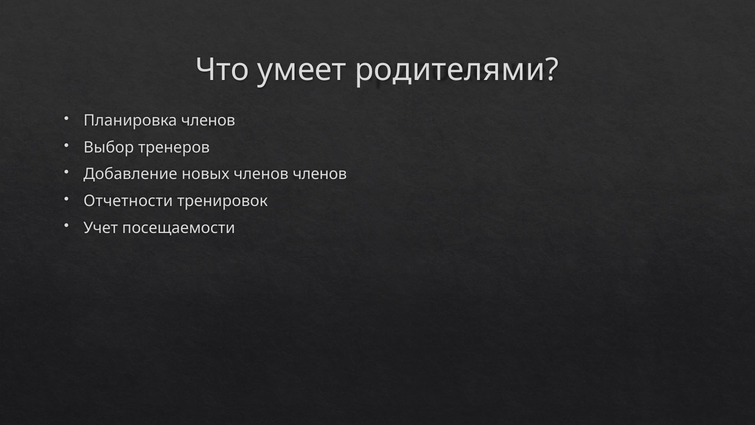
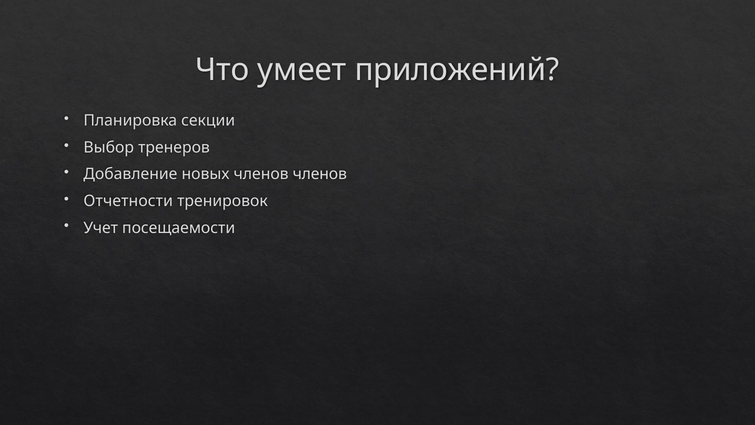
родителями: родителями -> приложений
Планировка членов: членов -> секции
